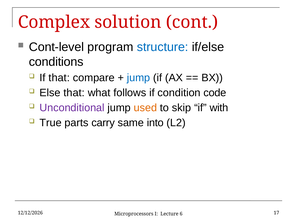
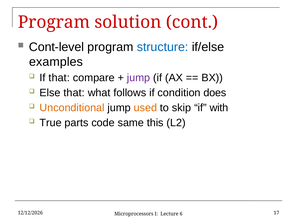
Complex at (54, 22): Complex -> Program
conditions: conditions -> examples
jump at (139, 78) colour: blue -> purple
code: code -> does
Unconditional colour: purple -> orange
carry: carry -> code
into: into -> this
